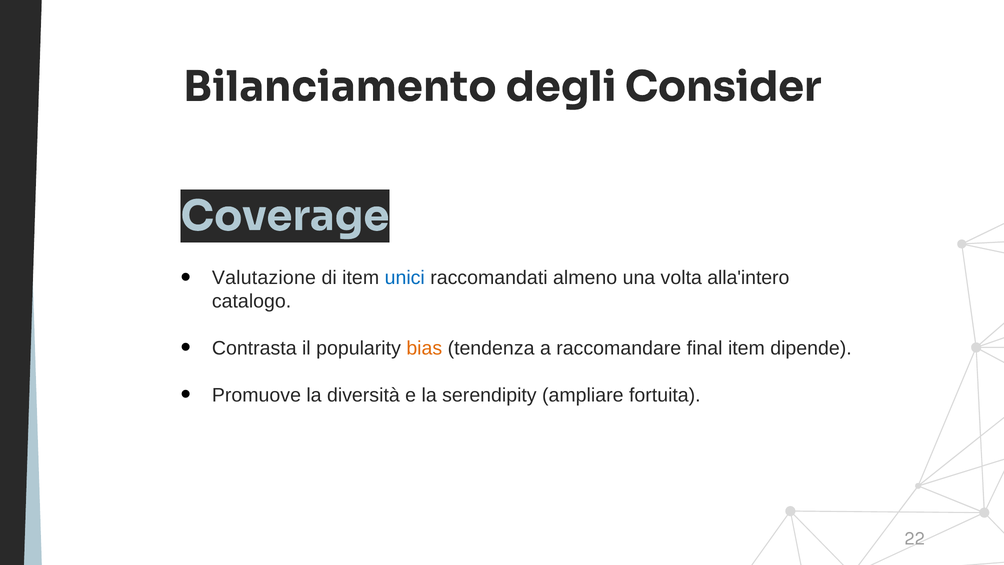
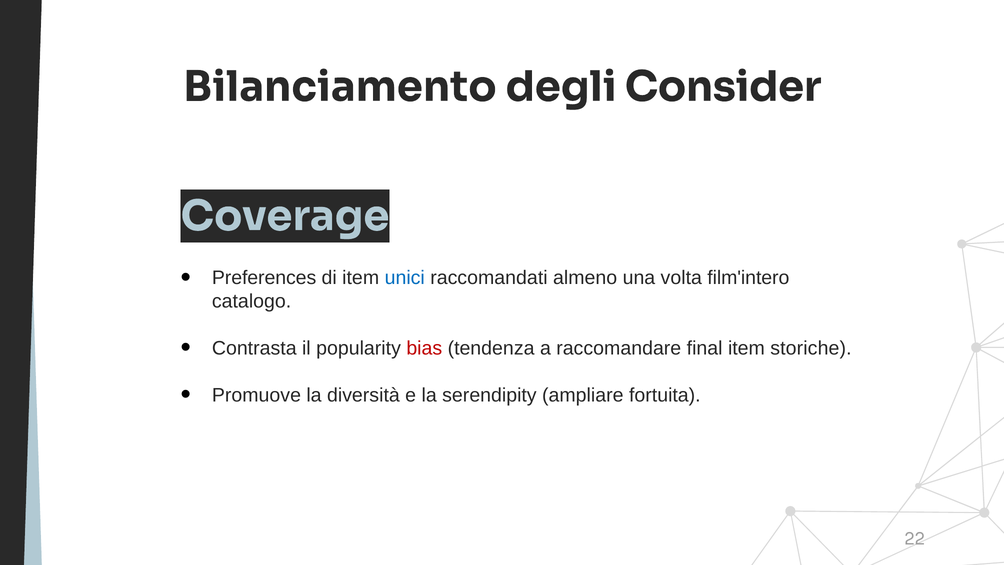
Valutazione: Valutazione -> Preferences
alla'intero: alla'intero -> film'intero
bias colour: orange -> red
dipende: dipende -> storiche
